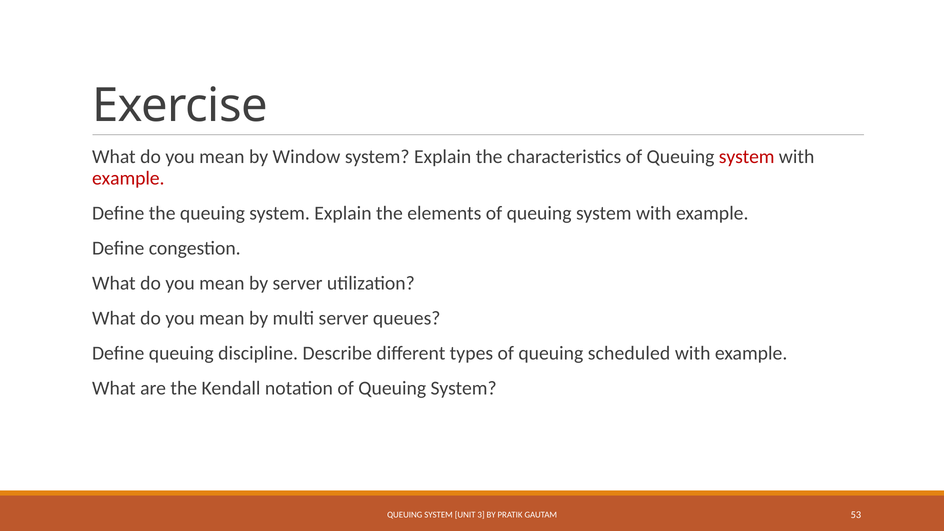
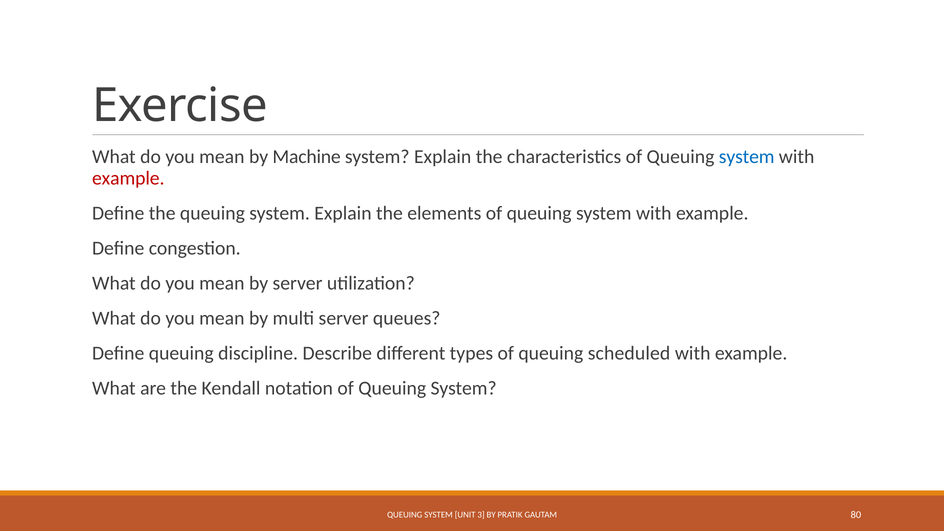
Window: Window -> Machine
system at (747, 157) colour: red -> blue
53: 53 -> 80
